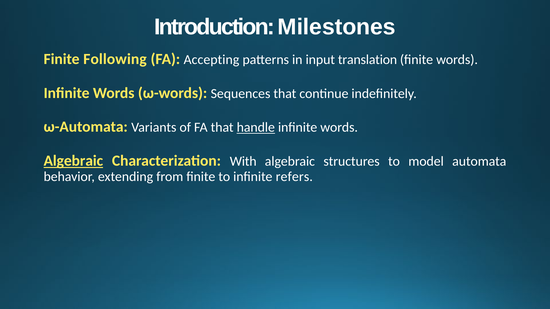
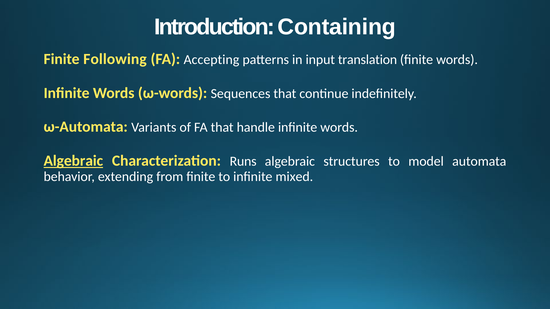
Milestones: Milestones -> Containing
handle underline: present -> none
With: With -> Runs
refers: refers -> mixed
